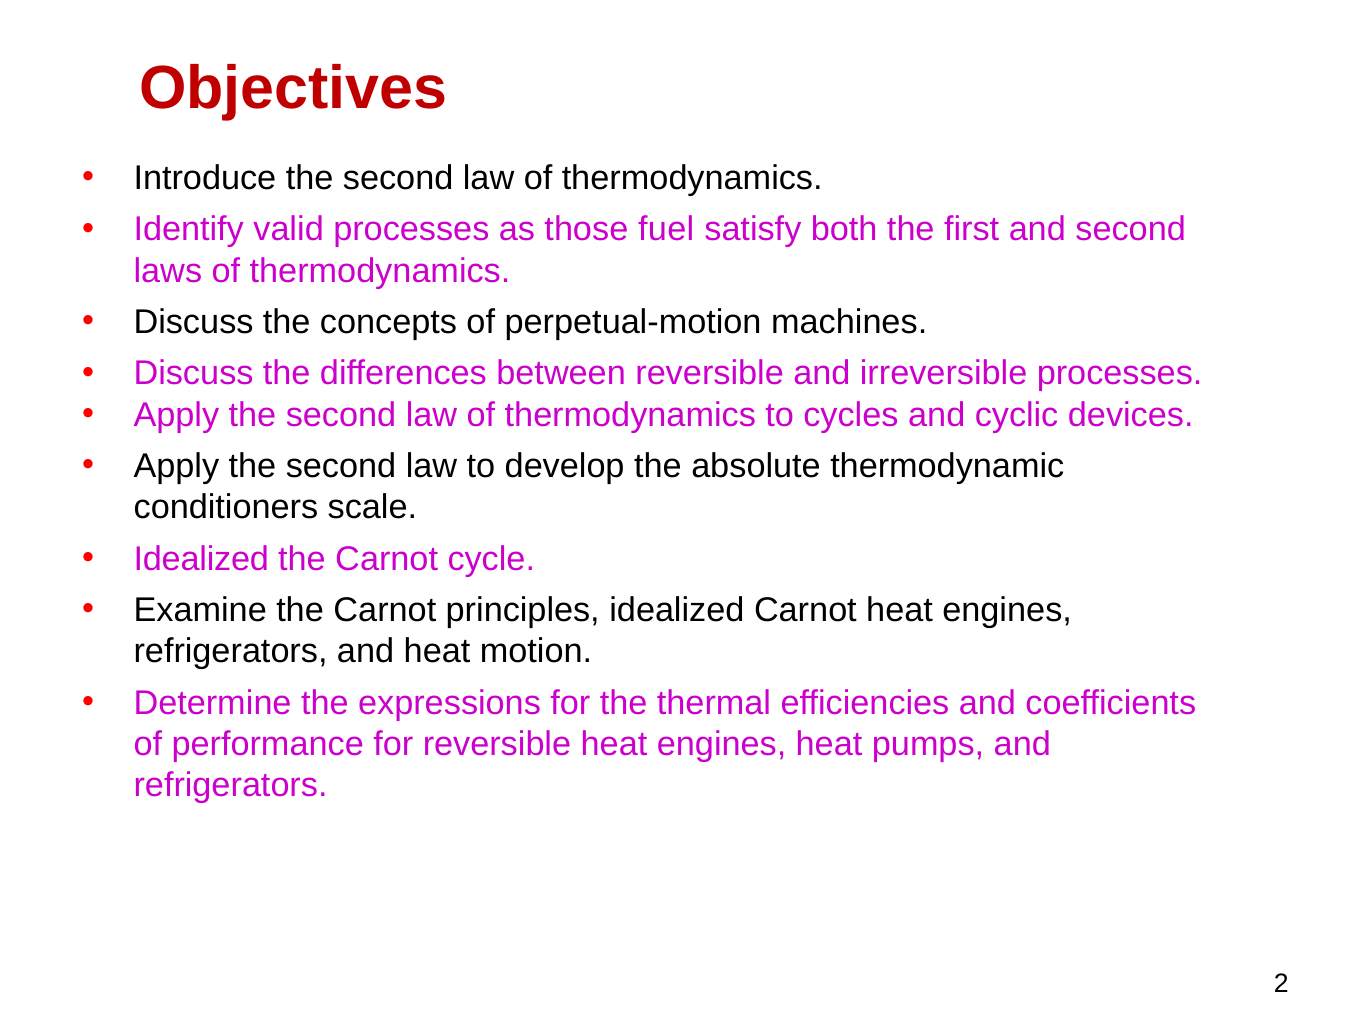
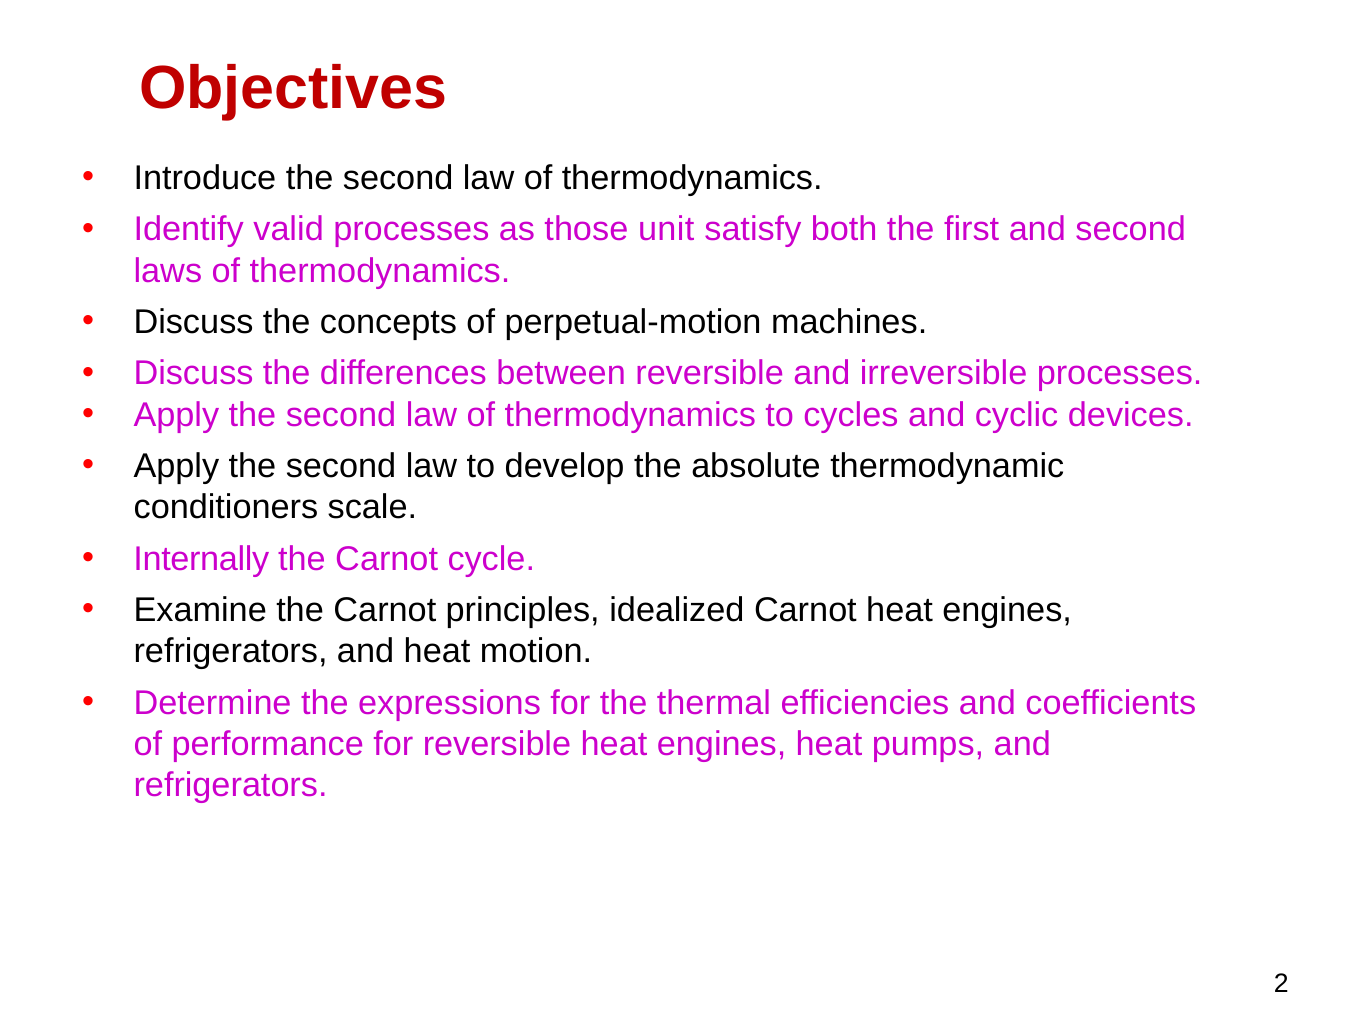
fuel: fuel -> unit
Idealized at (201, 559): Idealized -> Internally
